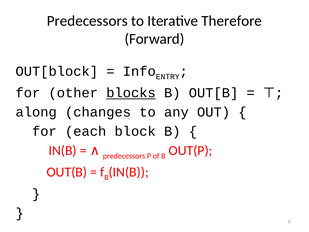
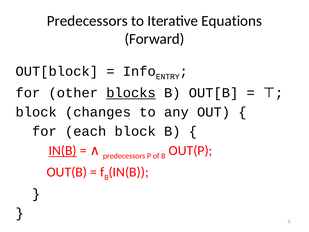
Therefore: Therefore -> Equations
along at (36, 112): along -> block
IN(B at (63, 151) underline: none -> present
